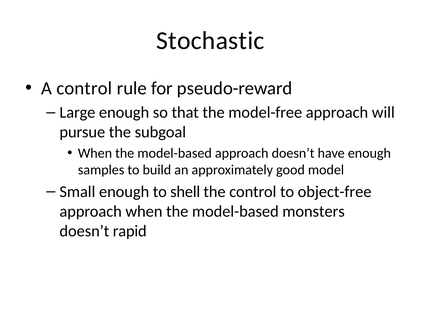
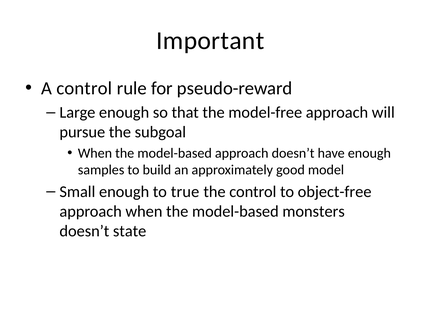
Stochastic: Stochastic -> Important
shell: shell -> true
rapid: rapid -> state
